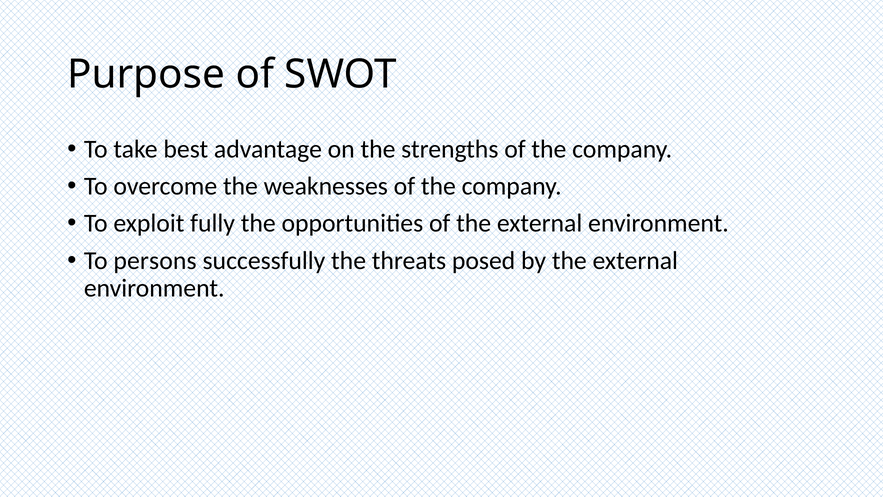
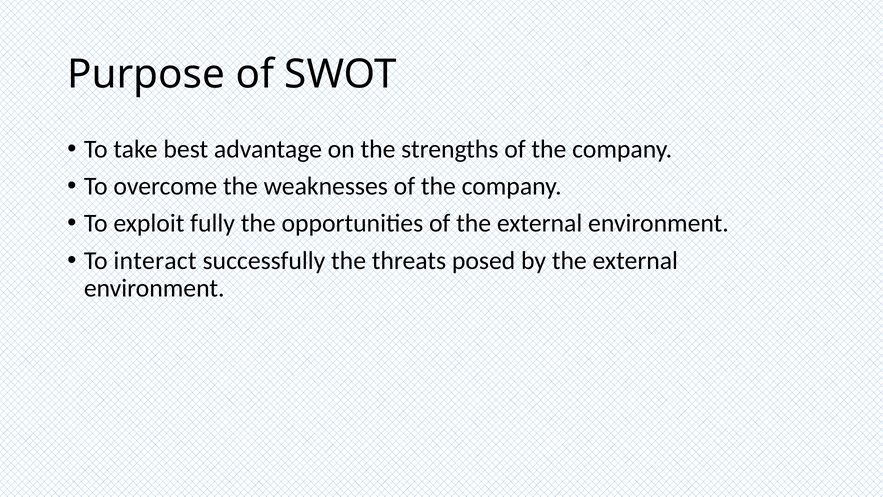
persons: persons -> interact
